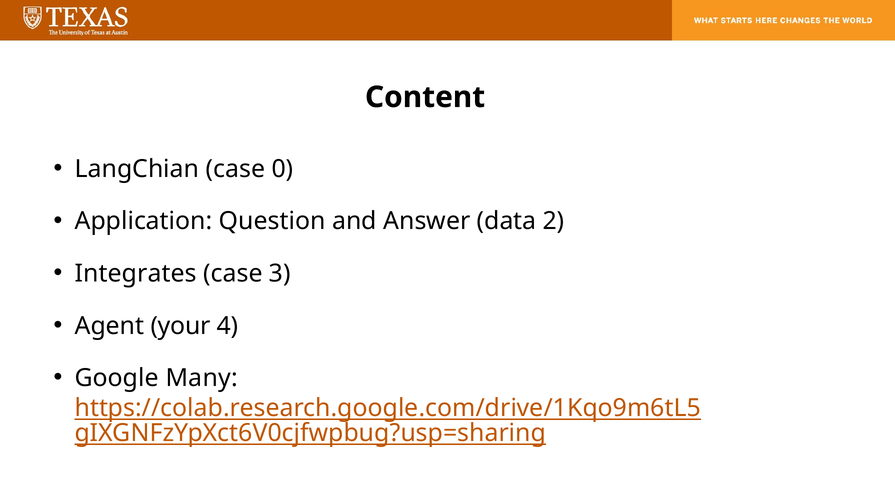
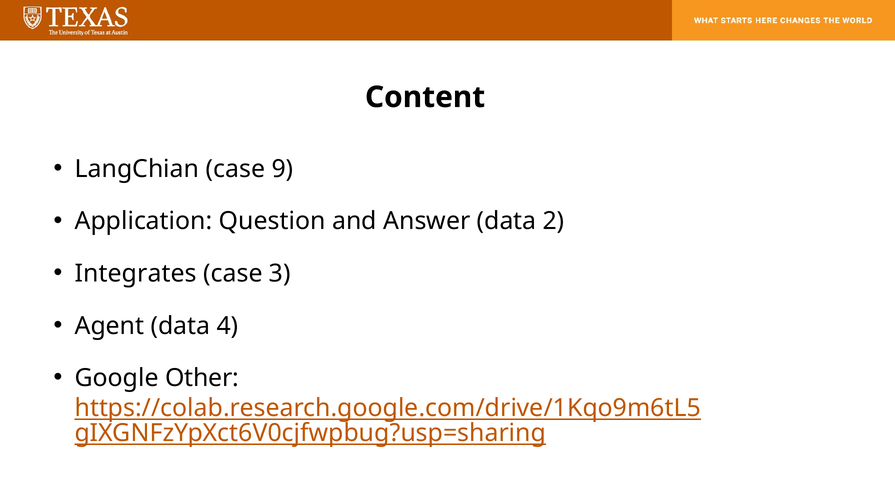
0: 0 -> 9
Agent your: your -> data
Many: Many -> Other
